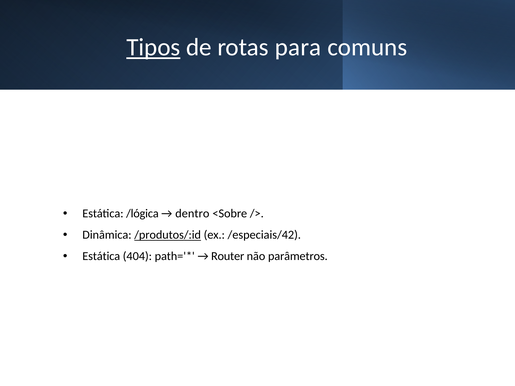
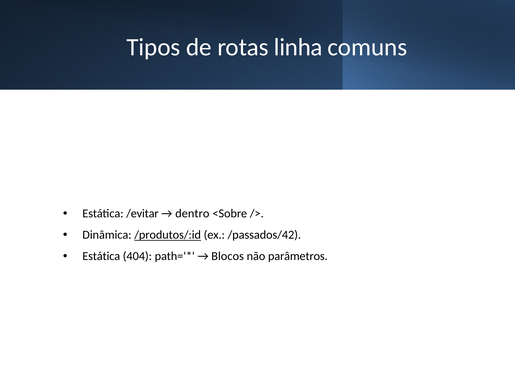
Tipos underline: present -> none
para: para -> linha
/lógica: /lógica -> /evitar
/especiais/42: /especiais/42 -> /passados/42
Router: Router -> Blocos
